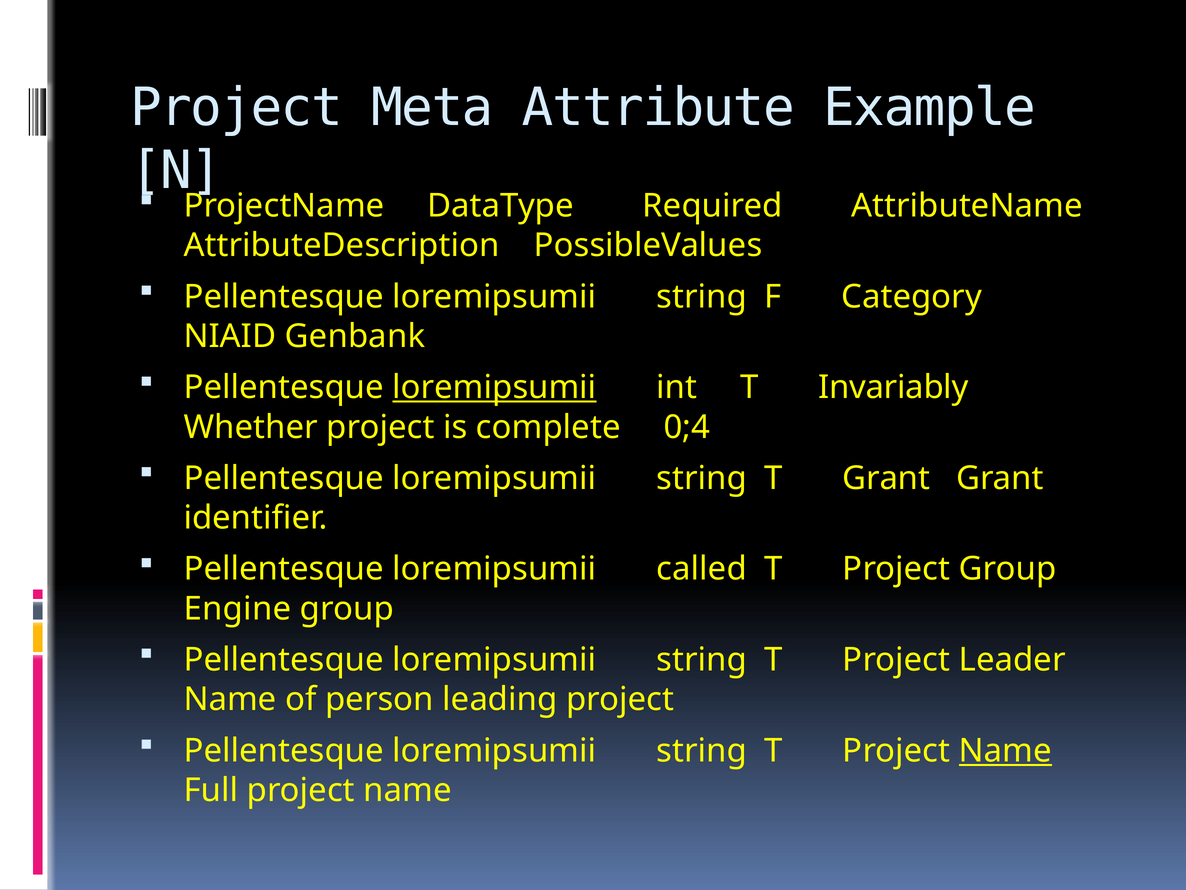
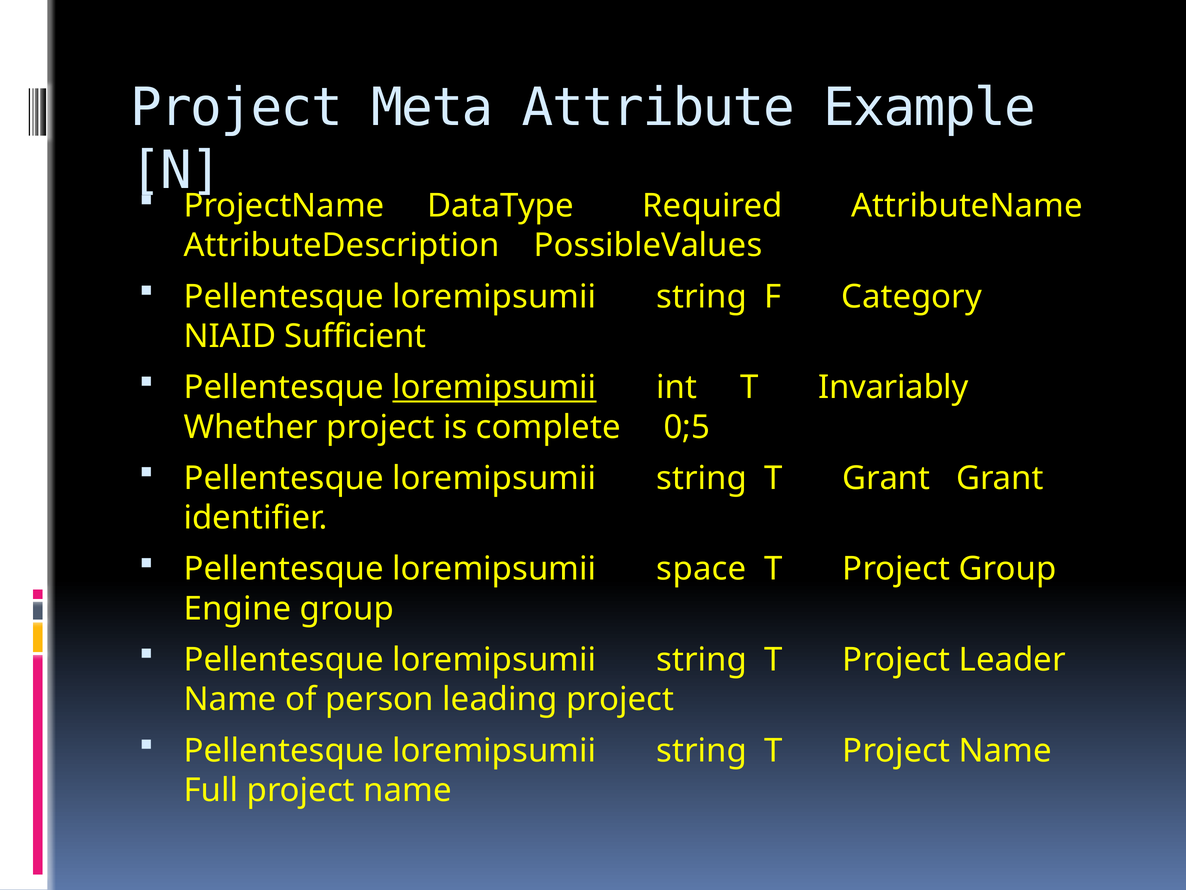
Genbank: Genbank -> Sufficient
0;4: 0;4 -> 0;5
called: called -> space
Name at (1005, 750) underline: present -> none
